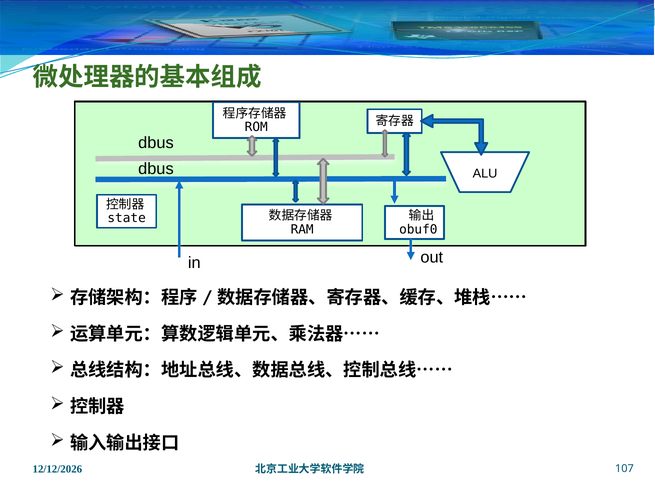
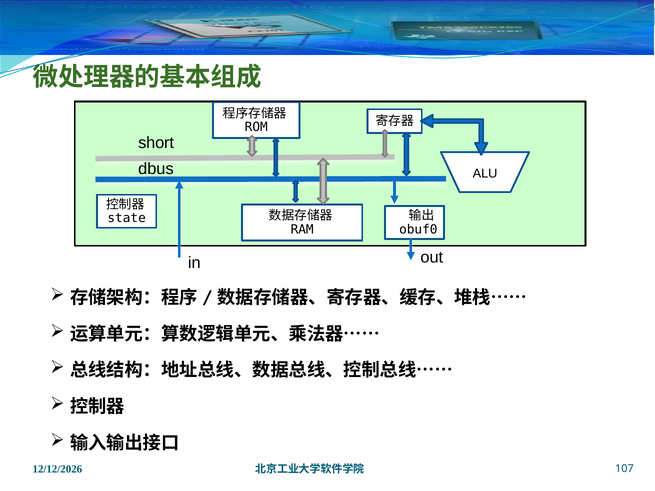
dbus at (156, 143): dbus -> short
